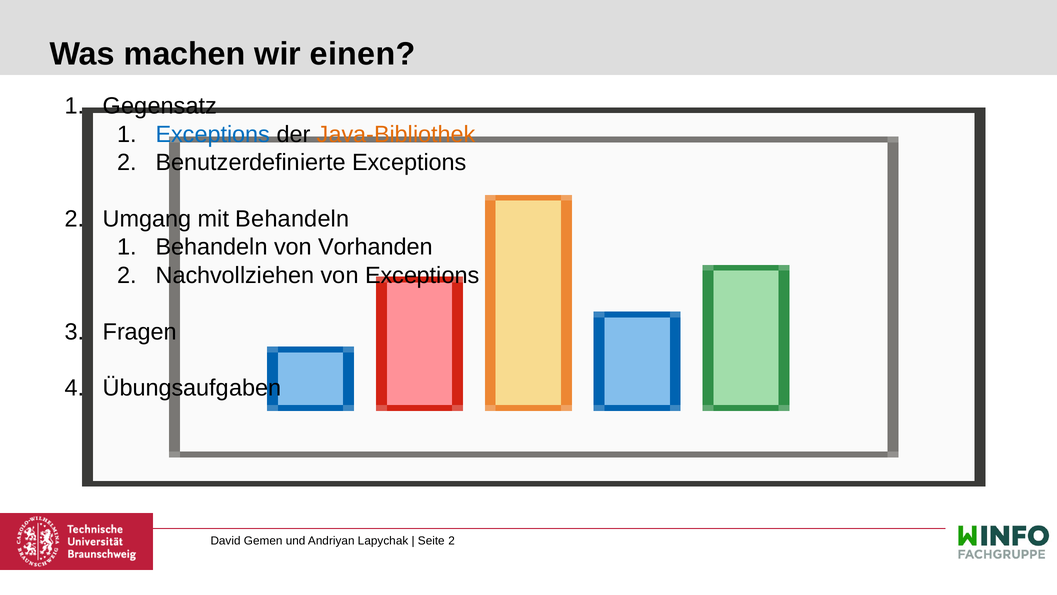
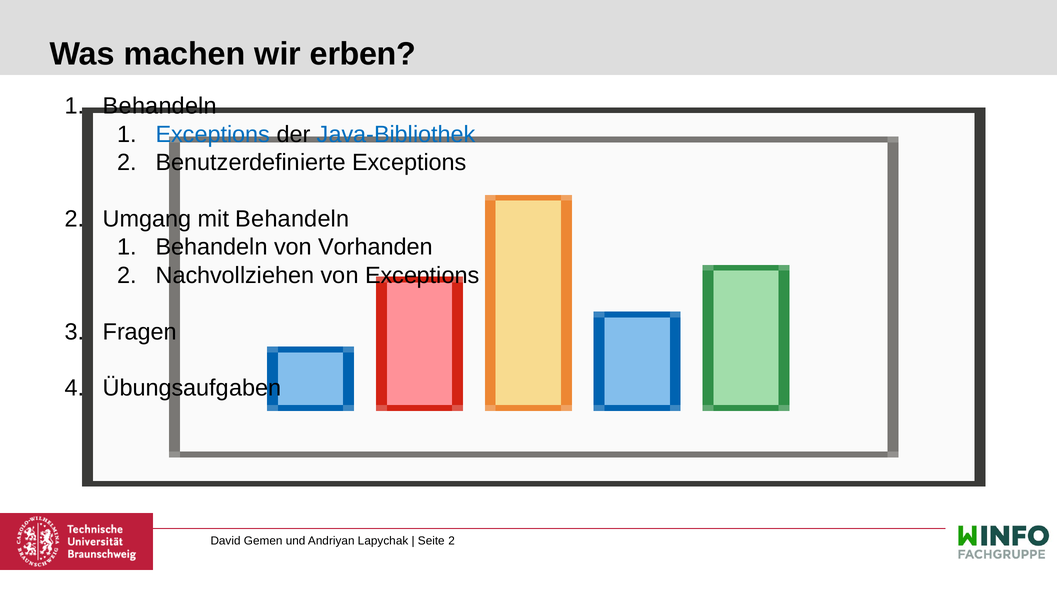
einen: einen -> erben
Gegensatz at (160, 106): Gegensatz -> Behandeln
Java-Bibliothek colour: orange -> blue
